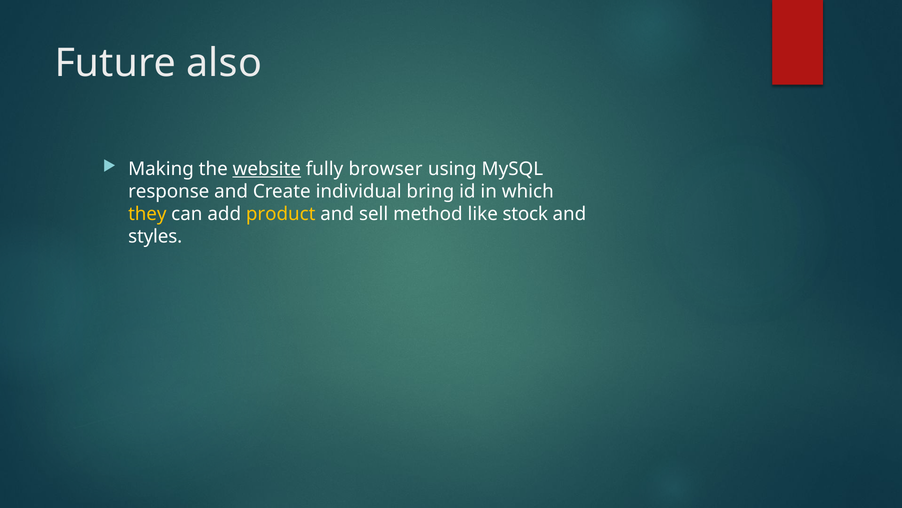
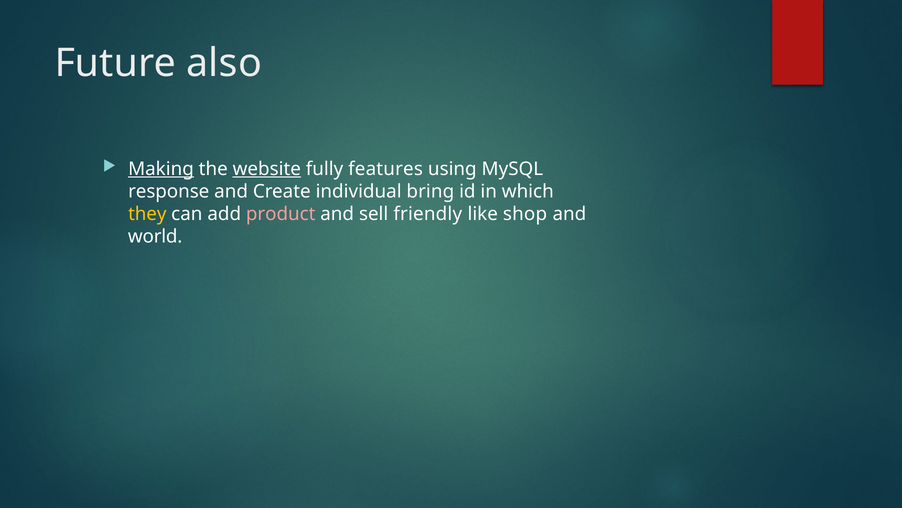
Making underline: none -> present
browser: browser -> features
product colour: yellow -> pink
method: method -> friendly
stock: stock -> shop
styles: styles -> world
